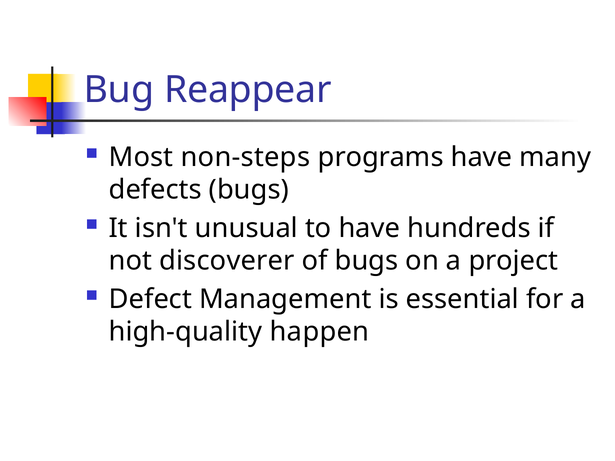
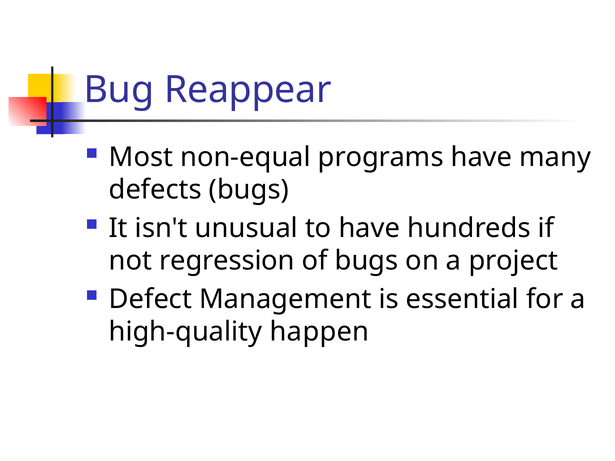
non-steps: non-steps -> non-equal
discoverer: discoverer -> regression
